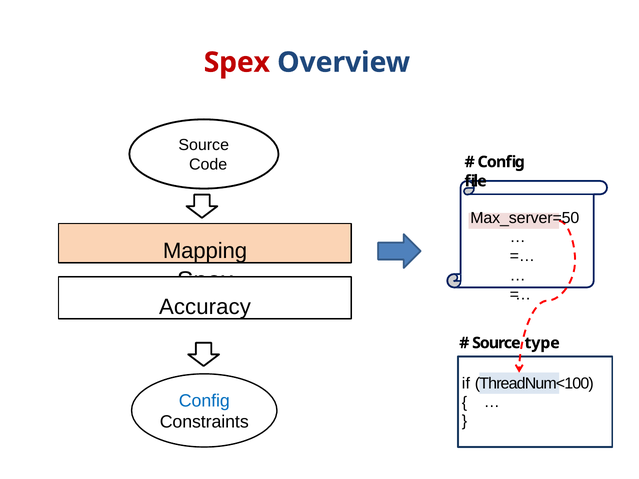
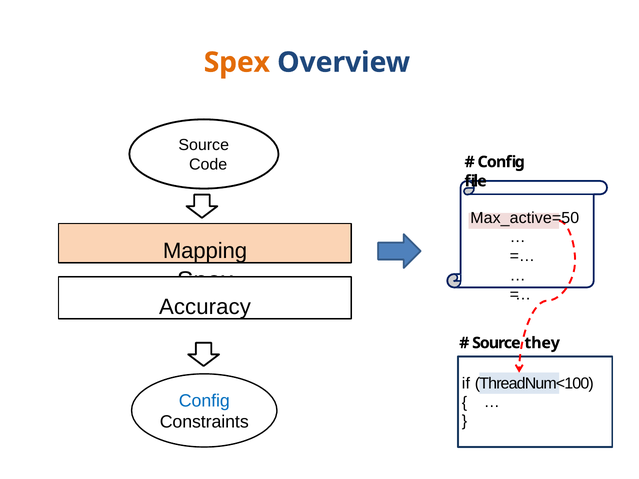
Spex at (237, 62) colour: red -> orange
Max_server=50: Max_server=50 -> Max_active=50
type: type -> they
